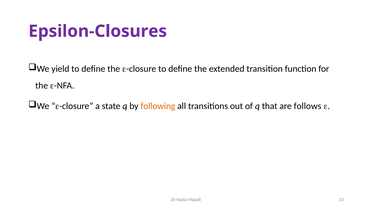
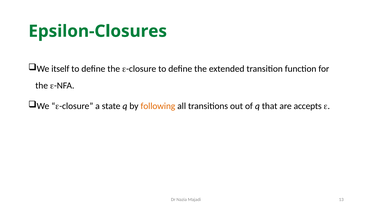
Epsilon-Closures colour: purple -> green
yield: yield -> itself
follows: follows -> accepts
